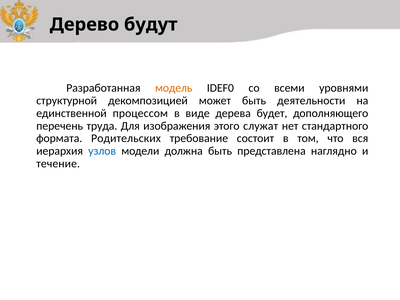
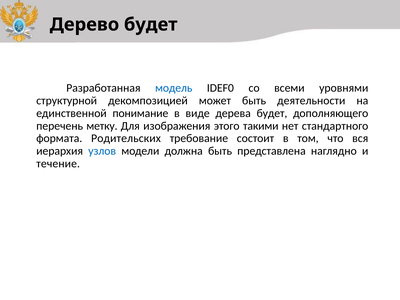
Дерево будут: будут -> будет
модель colour: orange -> blue
процессом: процессом -> понимание
труда: труда -> метку
служат: служат -> такими
